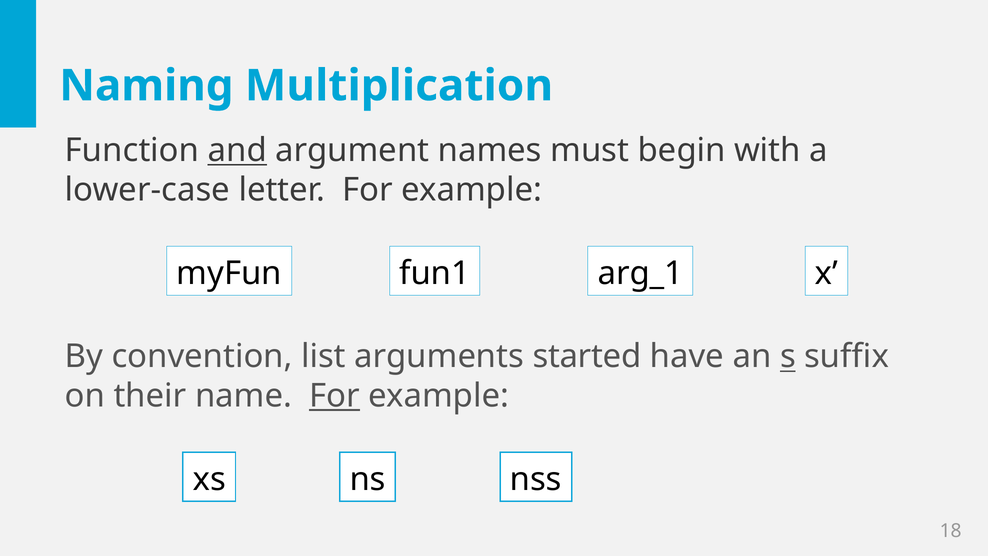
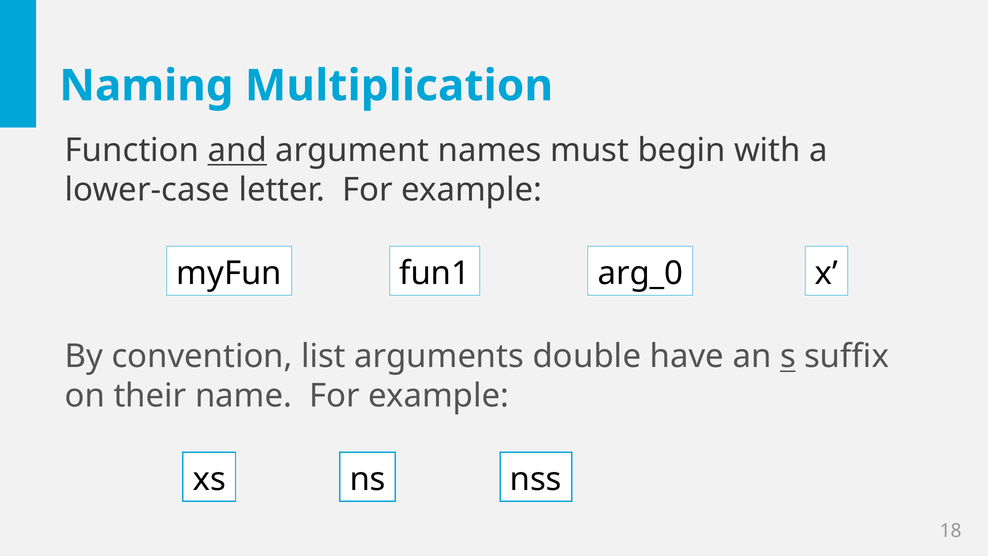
arg_1: arg_1 -> arg_0
started: started -> double
For at (334, 396) underline: present -> none
